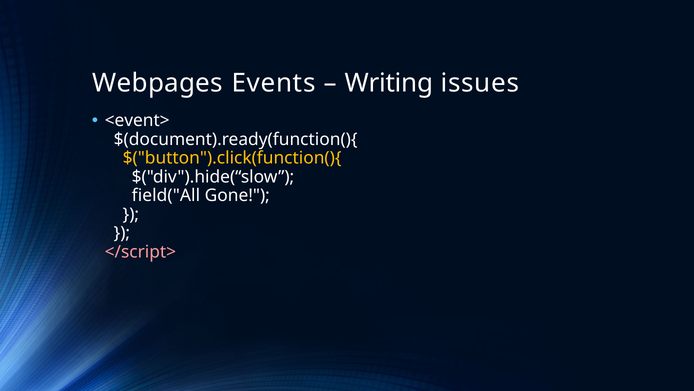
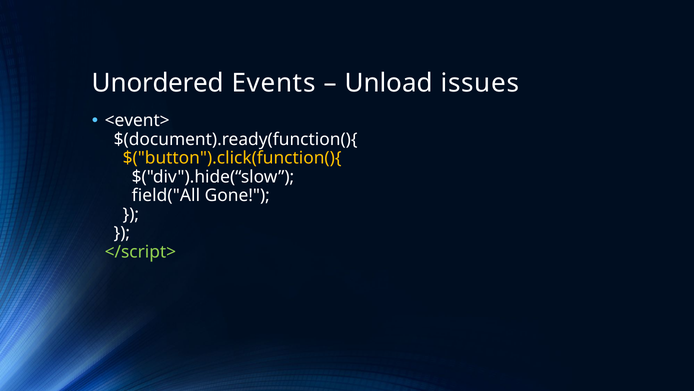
Webpages: Webpages -> Unordered
Writing: Writing -> Unload
</script> colour: pink -> light green
